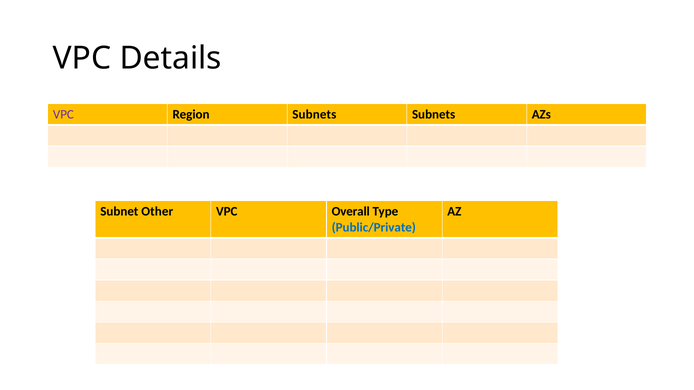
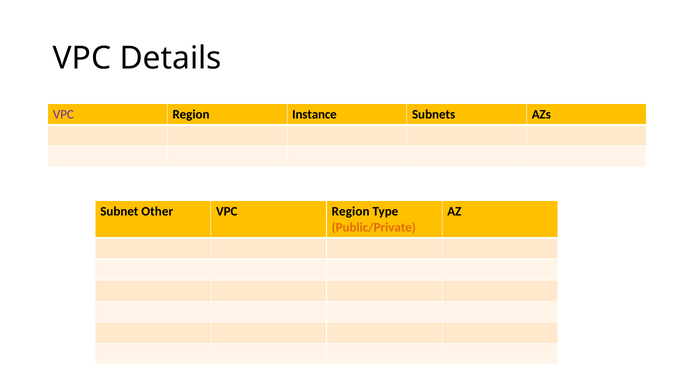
Region Subnets: Subnets -> Instance
Overall at (351, 212): Overall -> Region
Public/Private colour: blue -> orange
